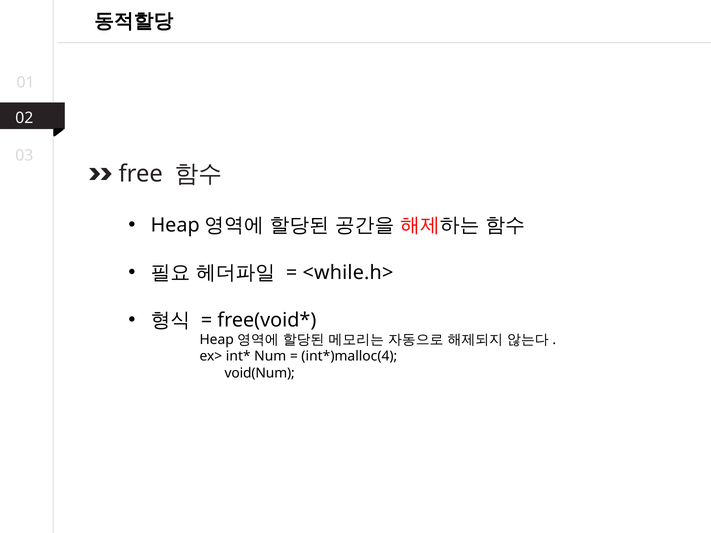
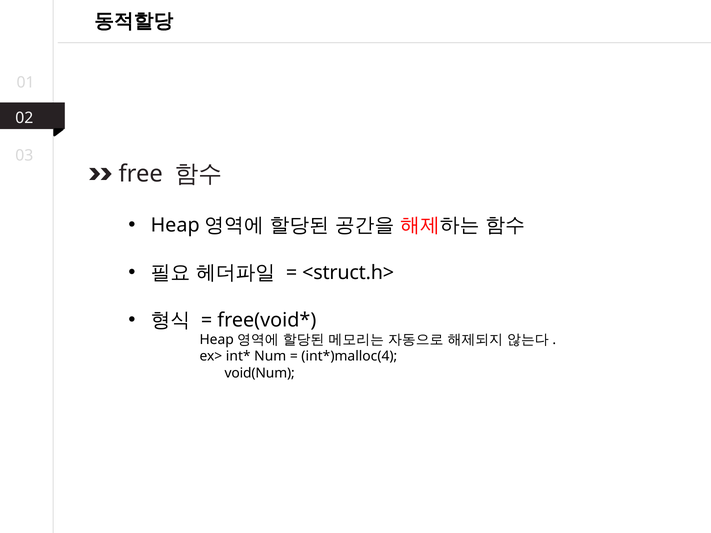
<while.h>: <while.h> -> <struct.h>
